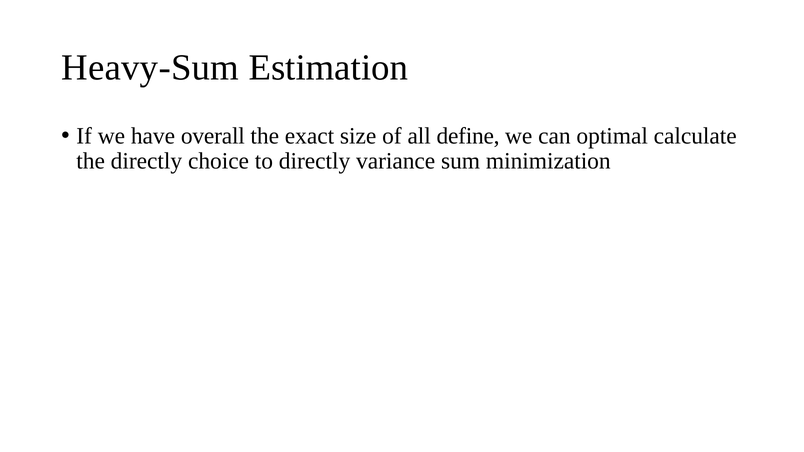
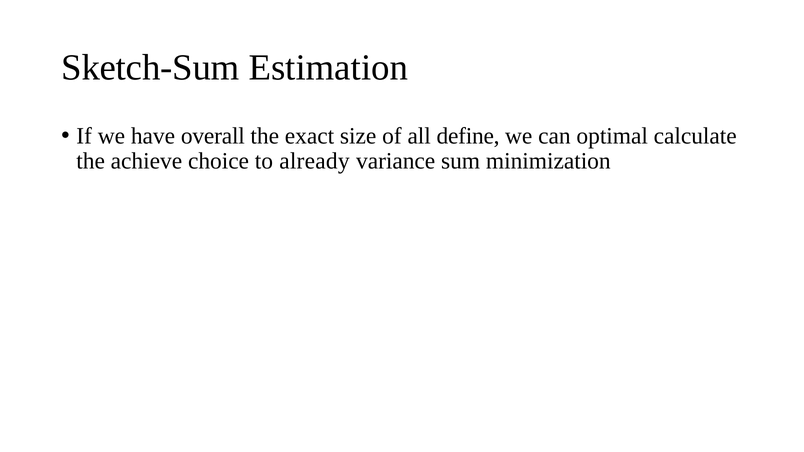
Heavy-Sum: Heavy-Sum -> Sketch-Sum
the directly: directly -> achieve
to directly: directly -> already
